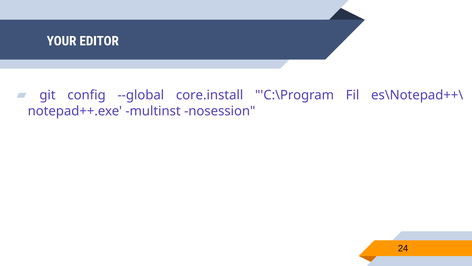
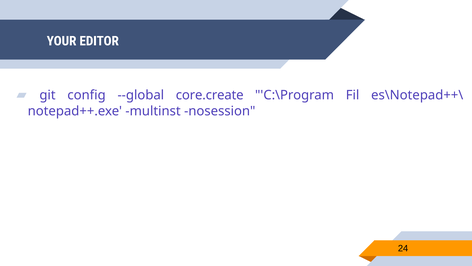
core.install: core.install -> core.create
